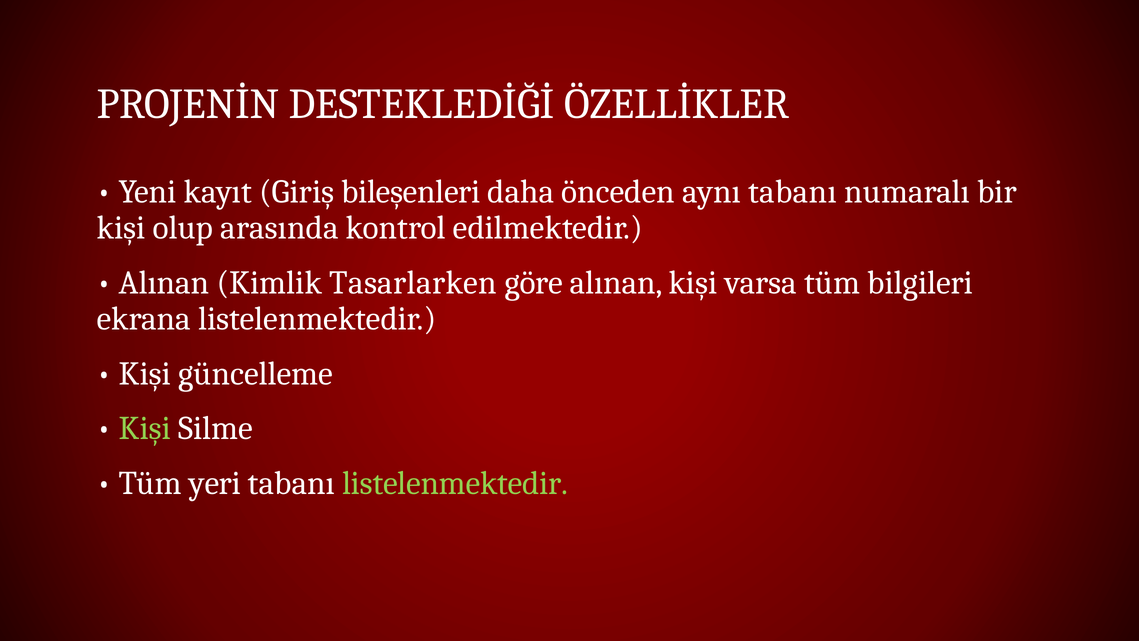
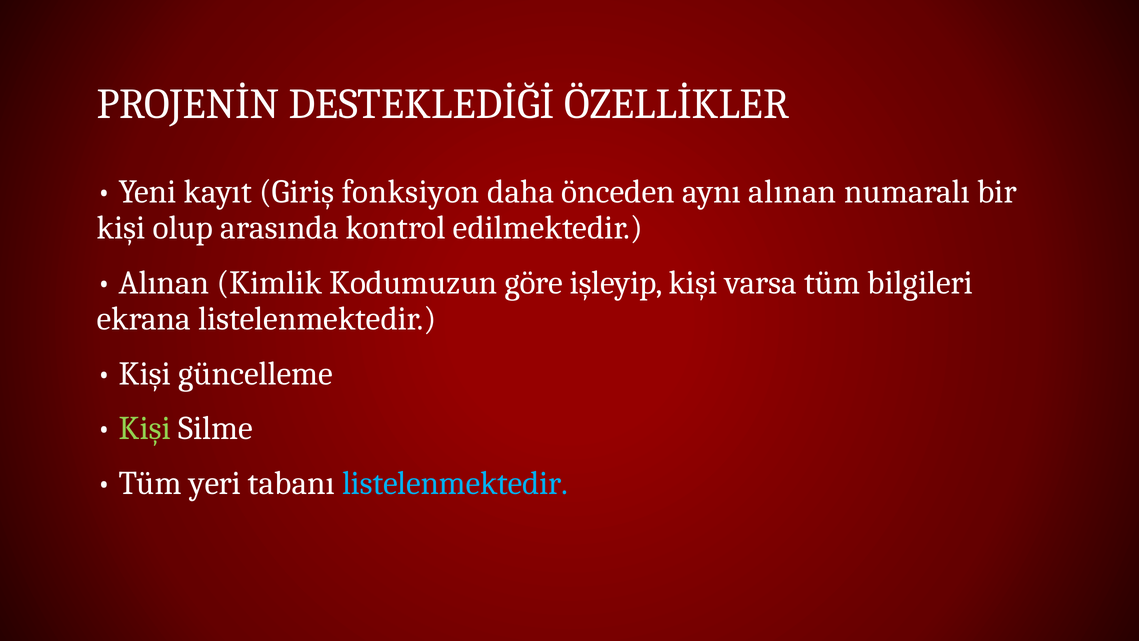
bileşenleri: bileşenleri -> fonksiyon
aynı tabanı: tabanı -> alınan
Tasarlarken: Tasarlarken -> Kodumuzun
göre alınan: alınan -> işleyip
listelenmektedir at (455, 483) colour: light green -> light blue
